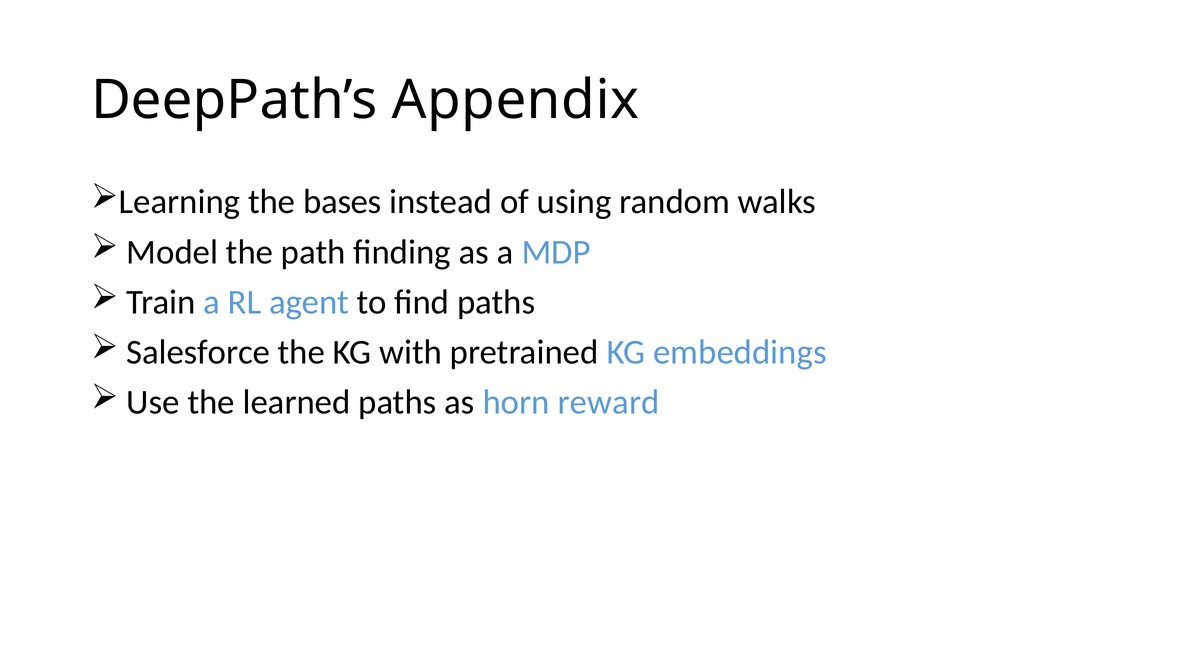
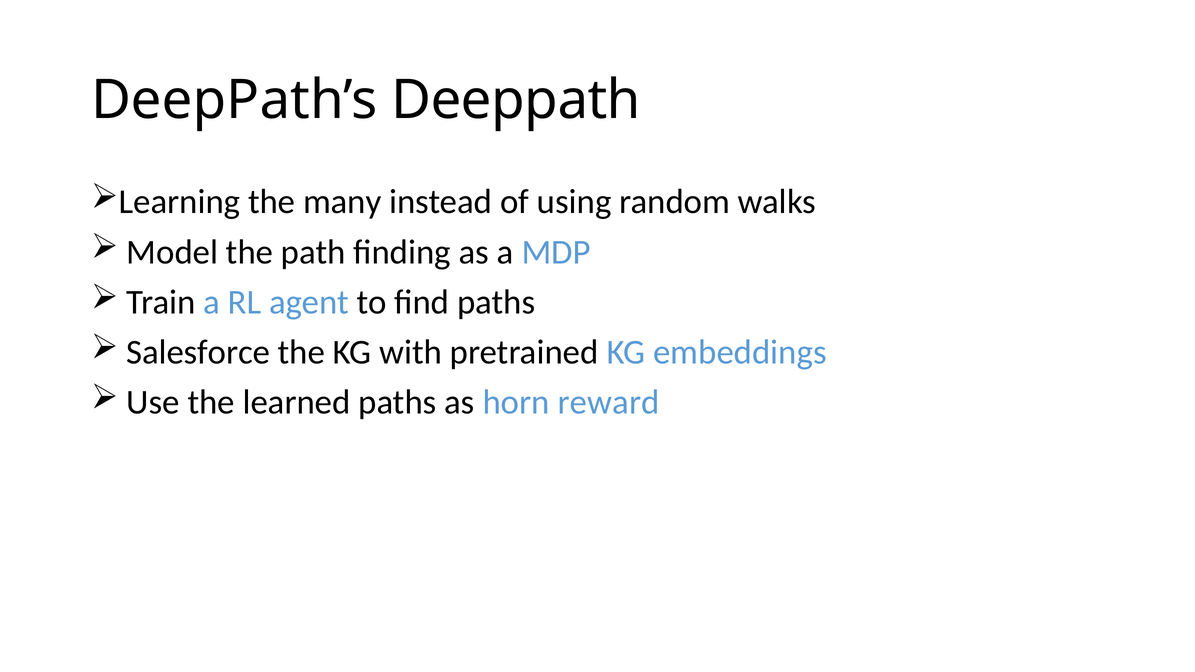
Appendix: Appendix -> Deeppath
bases: bases -> many
